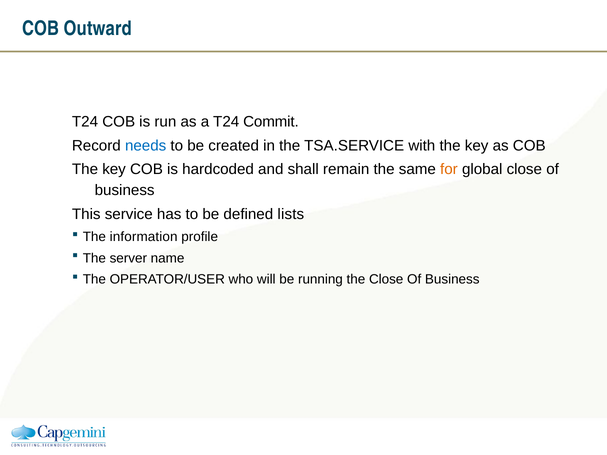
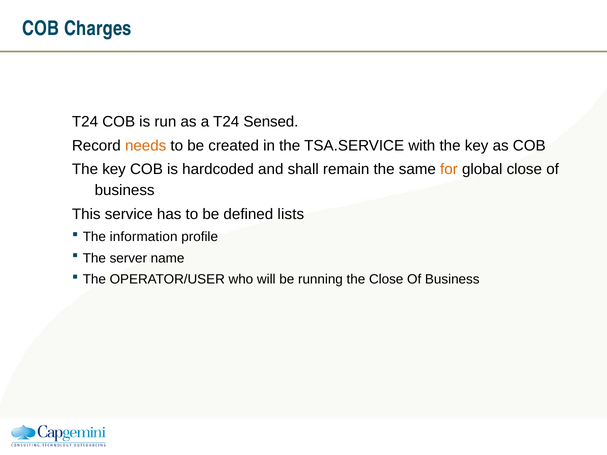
Outward: Outward -> Charges
Commit: Commit -> Sensed
needs colour: blue -> orange
